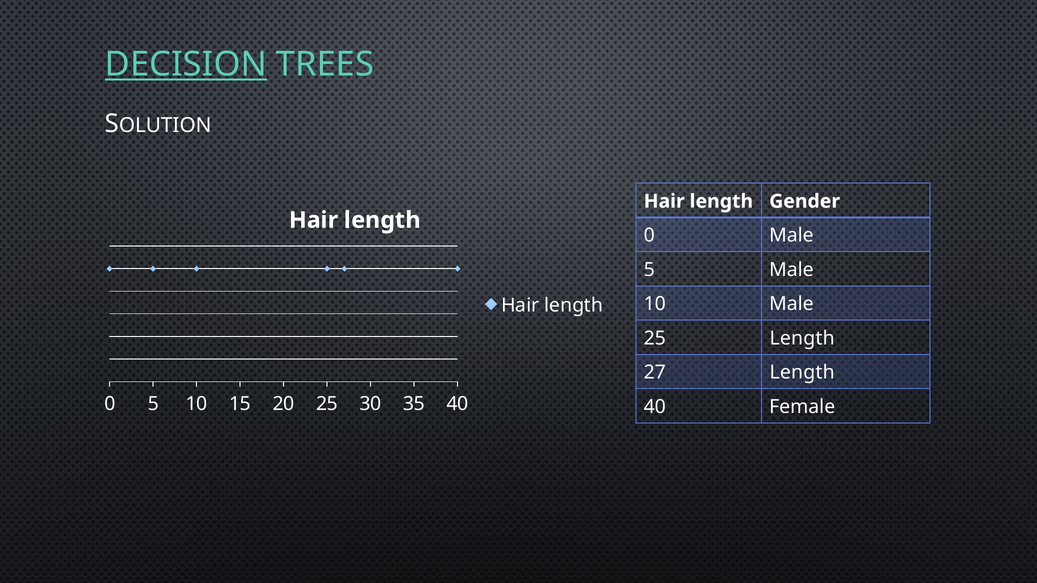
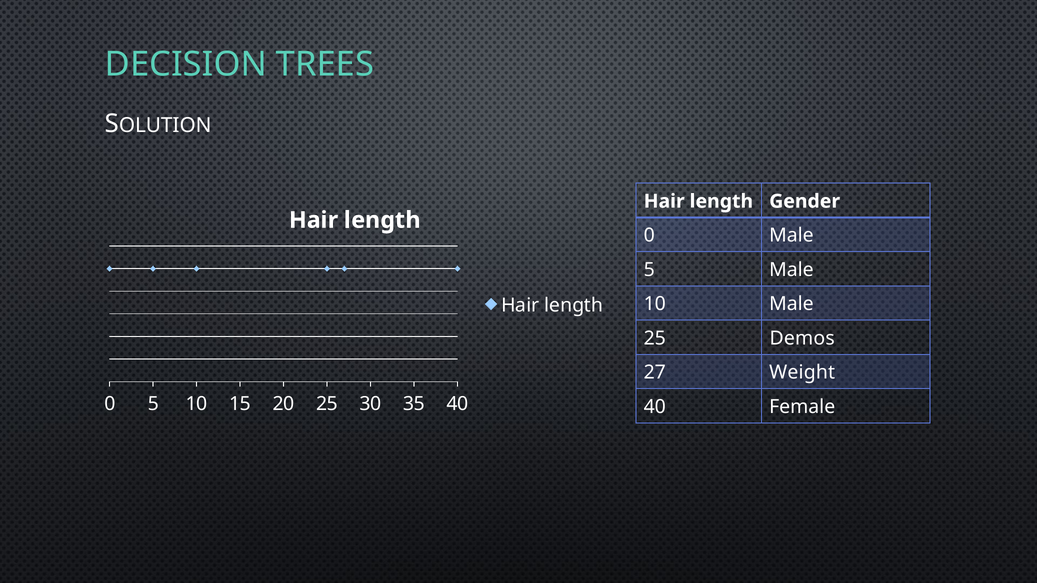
DECISION underline: present -> none
25 Length: Length -> Demos
27 Length: Length -> Weight
